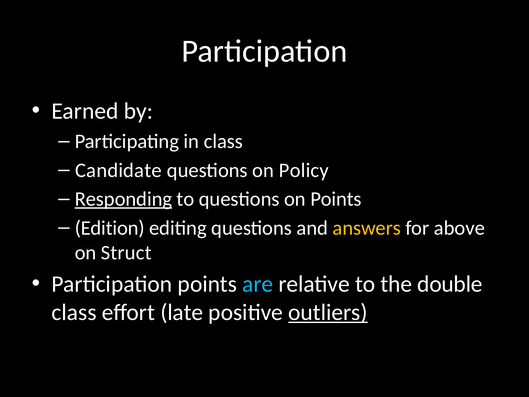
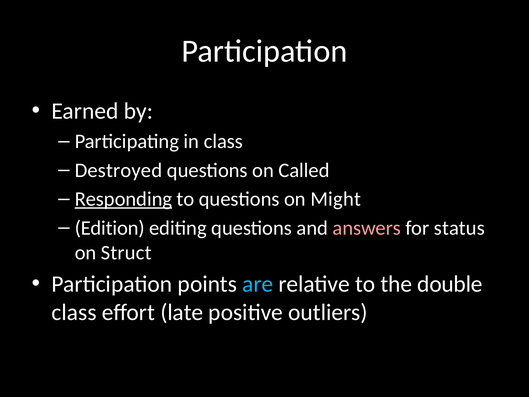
Candidate: Candidate -> Destroyed
Policy: Policy -> Called
on Points: Points -> Might
answers colour: yellow -> pink
above: above -> status
outliers underline: present -> none
